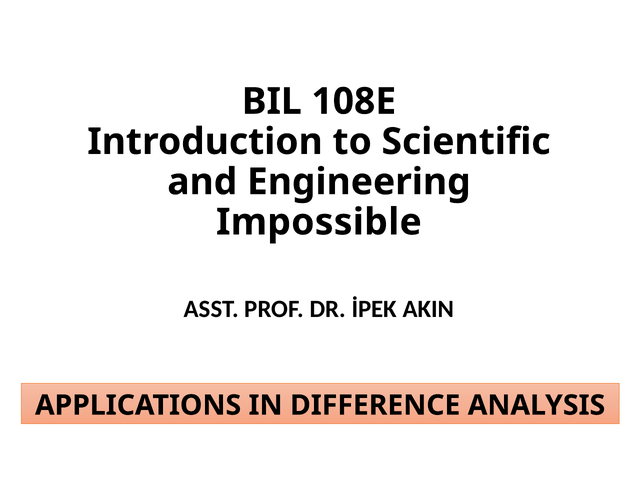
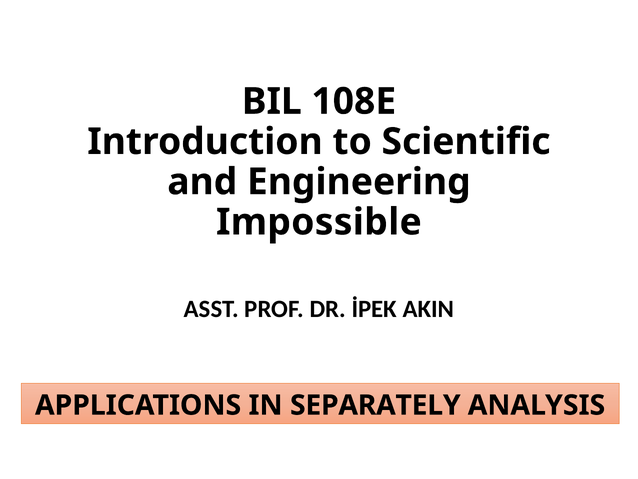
DIFFERENCE: DIFFERENCE -> SEPARATELY
